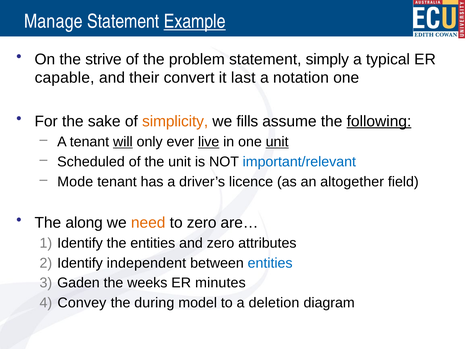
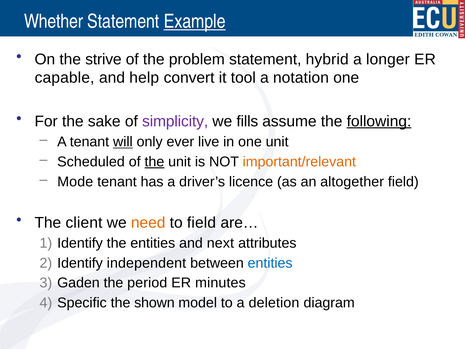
Manage: Manage -> Whether
simply: simply -> hybrid
typical: typical -> longer
their: their -> help
last: last -> tool
simplicity colour: orange -> purple
live underline: present -> none
unit at (277, 142) underline: present -> none
the at (154, 162) underline: none -> present
important/relevant colour: blue -> orange
along: along -> client
to zero: zero -> field
and zero: zero -> next
weeks: weeks -> period
Convey: Convey -> Specific
during: during -> shown
